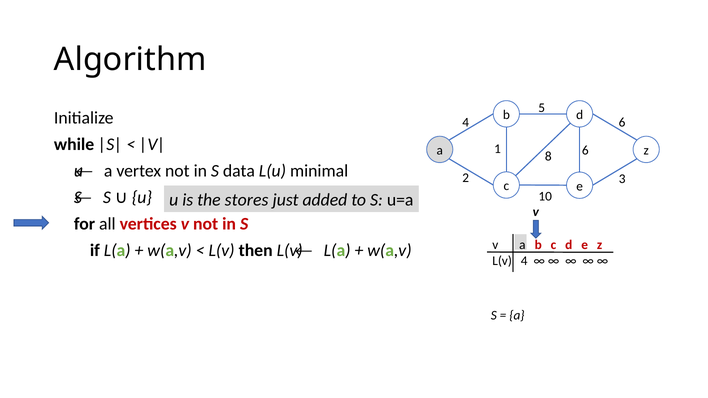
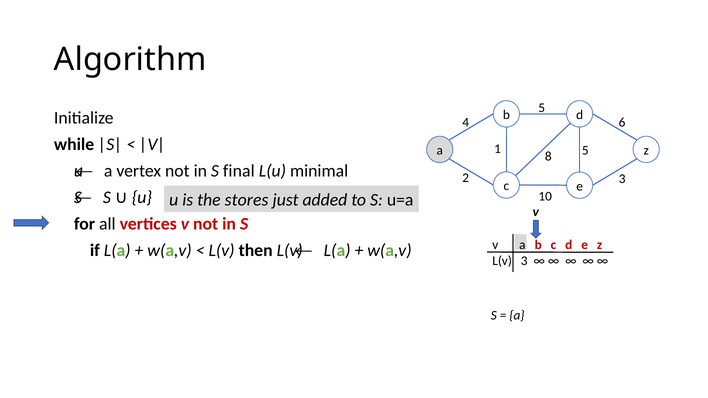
8 6: 6 -> 5
data: data -> final
L(v 4: 4 -> 3
